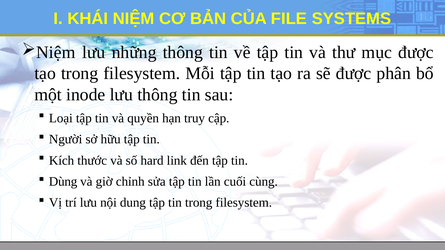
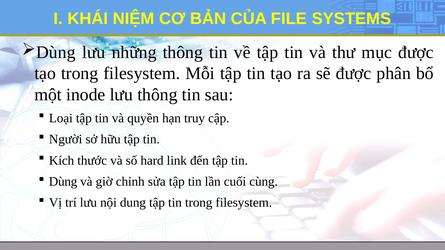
Niệm at (56, 52): Niệm -> Dùng
